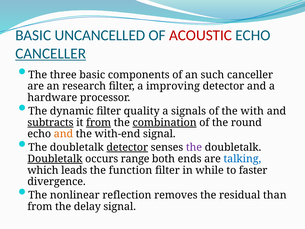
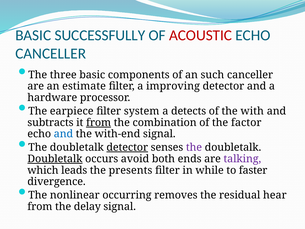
UNCANCELLED: UNCANCELLED -> SUCCESSFULLY
CANCELLER at (51, 54) underline: present -> none
research: research -> estimate
dynamic: dynamic -> earpiece
quality: quality -> system
signals: signals -> detects
subtracts underline: present -> none
combination underline: present -> none
round: round -> factor
and at (63, 134) colour: orange -> blue
range: range -> avoid
talking colour: blue -> purple
function: function -> presents
reflection: reflection -> occurring
than: than -> hear
